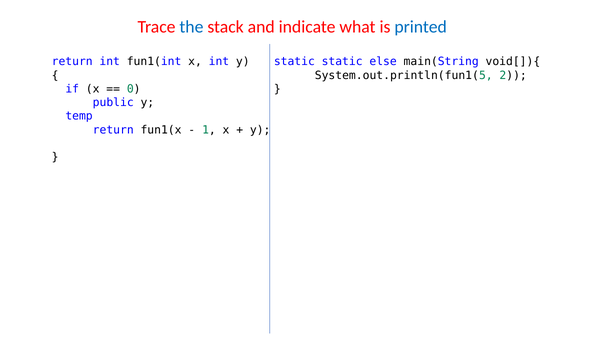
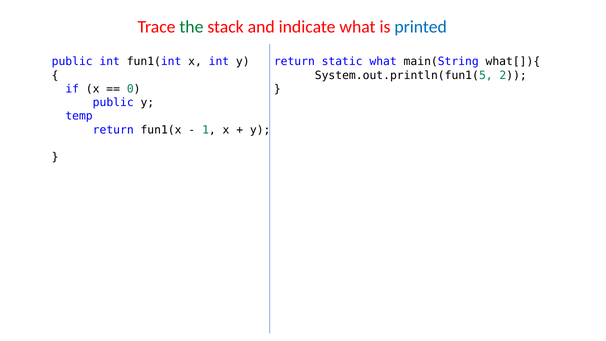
the colour: blue -> green
return at (72, 62): return -> public
static at (294, 62): static -> return
static else: else -> what
void[]){: void[]){ -> what[]){
